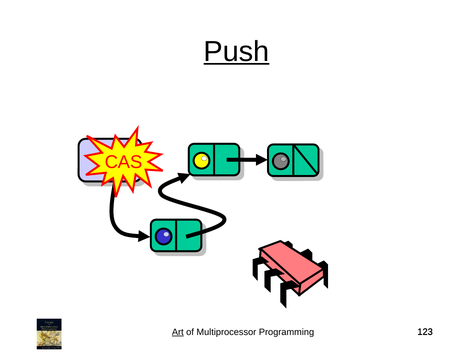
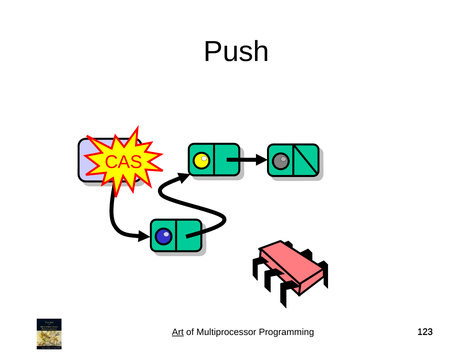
Push underline: present -> none
